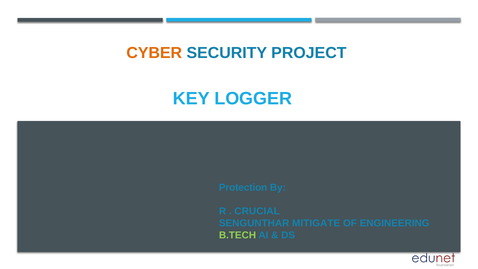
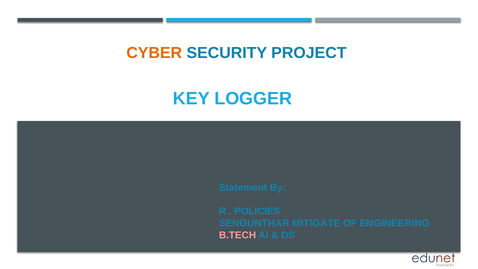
Protection: Protection -> Statement
CRUCIAL: CRUCIAL -> POLICIES
B.TECH colour: light green -> pink
